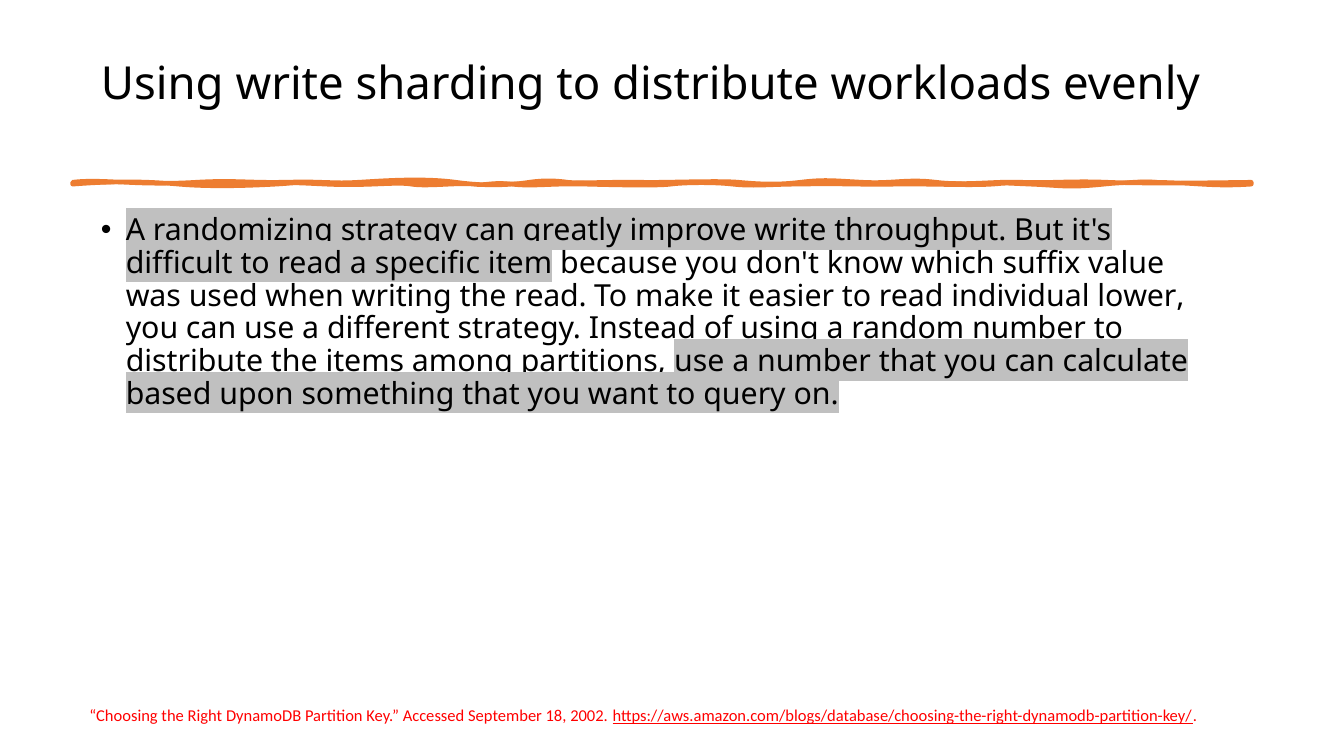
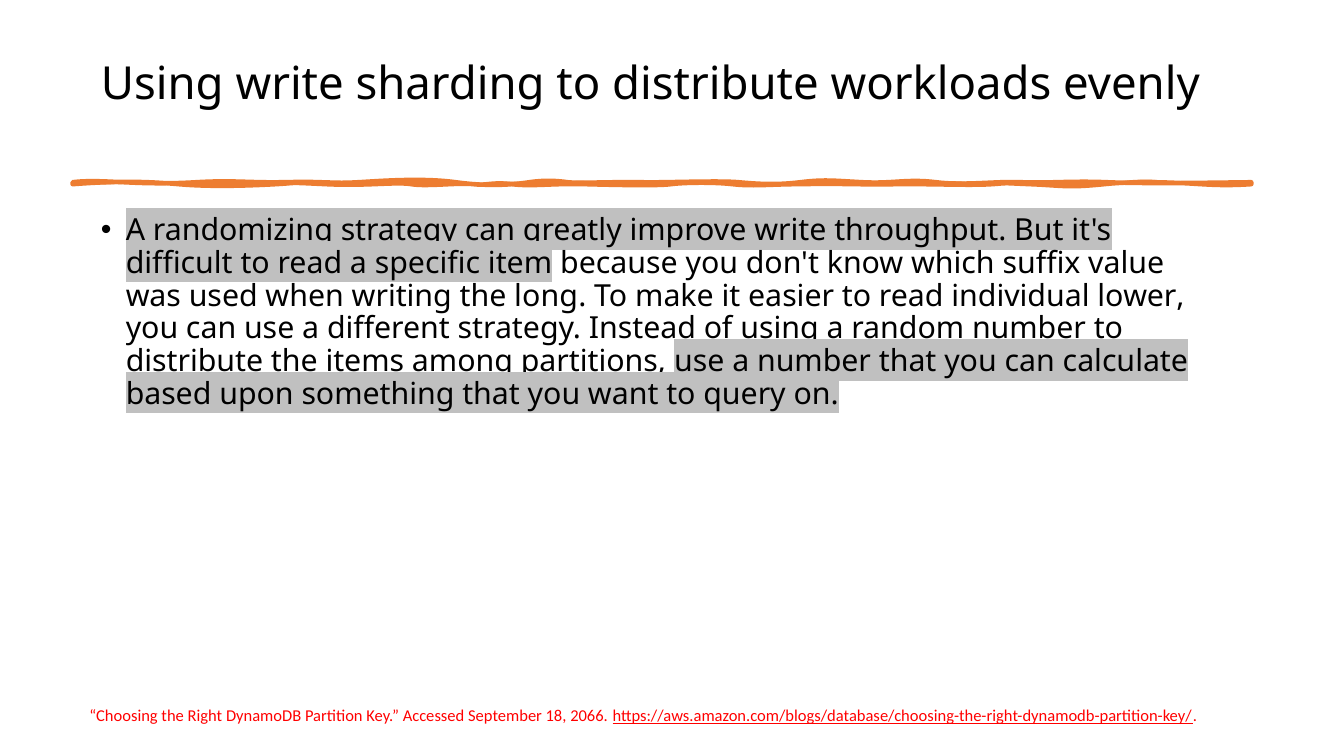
the read: read -> long
2002: 2002 -> 2066
